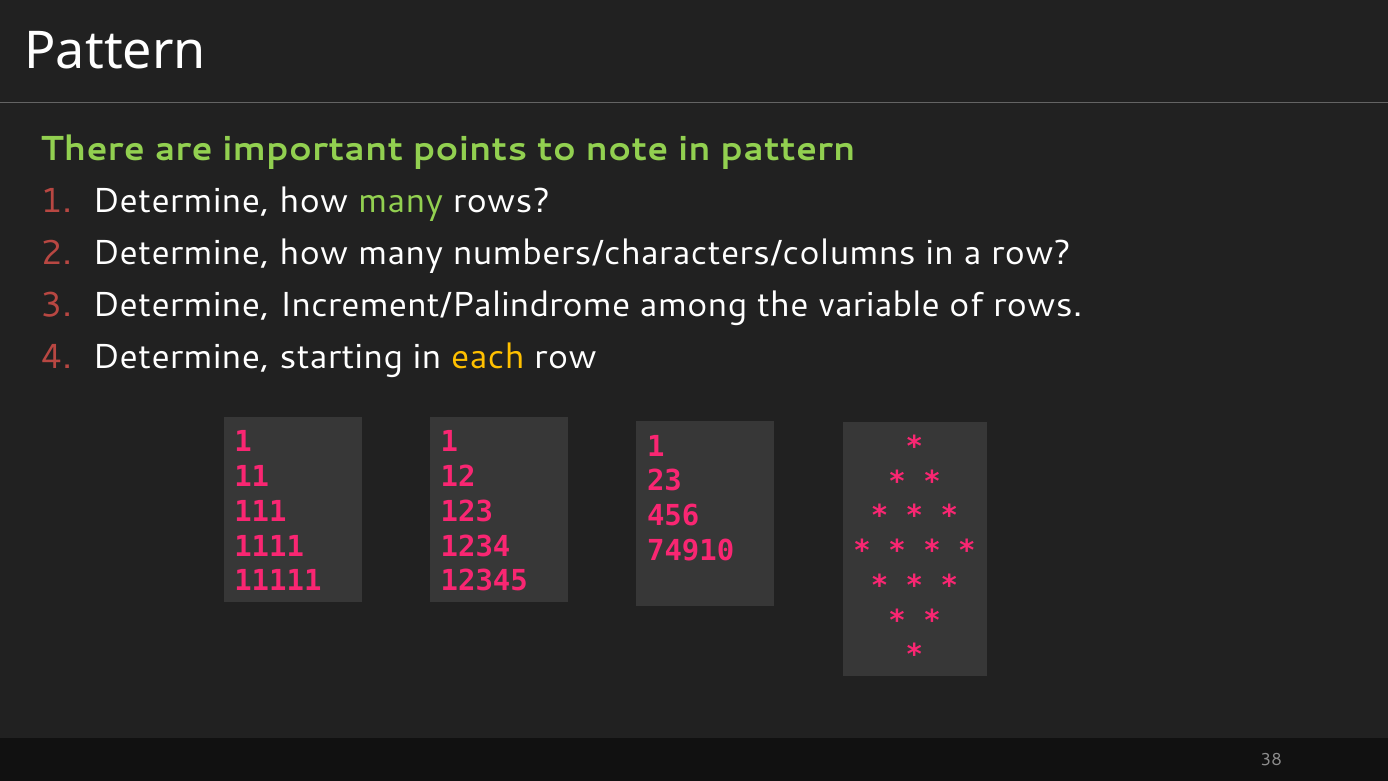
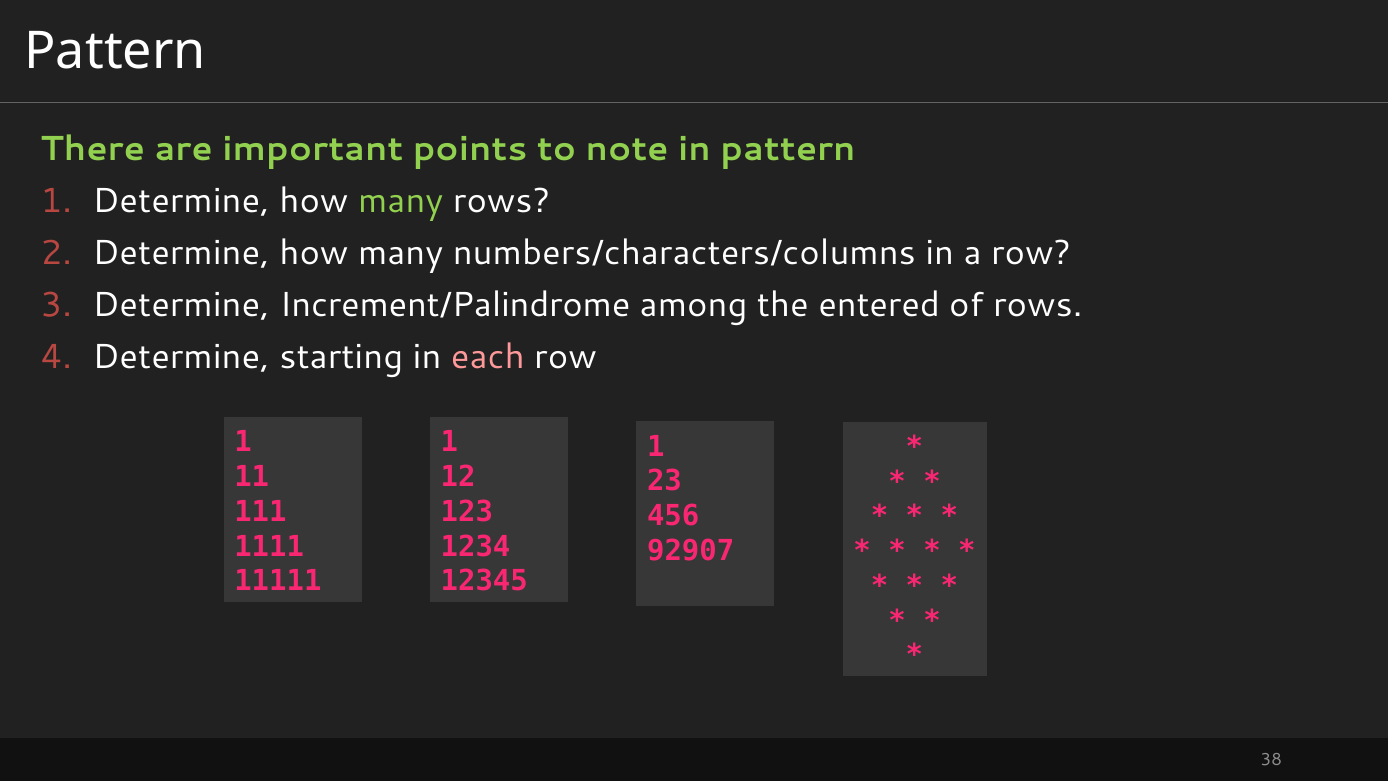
variable: variable -> entered
each colour: yellow -> pink
74910: 74910 -> 92907
